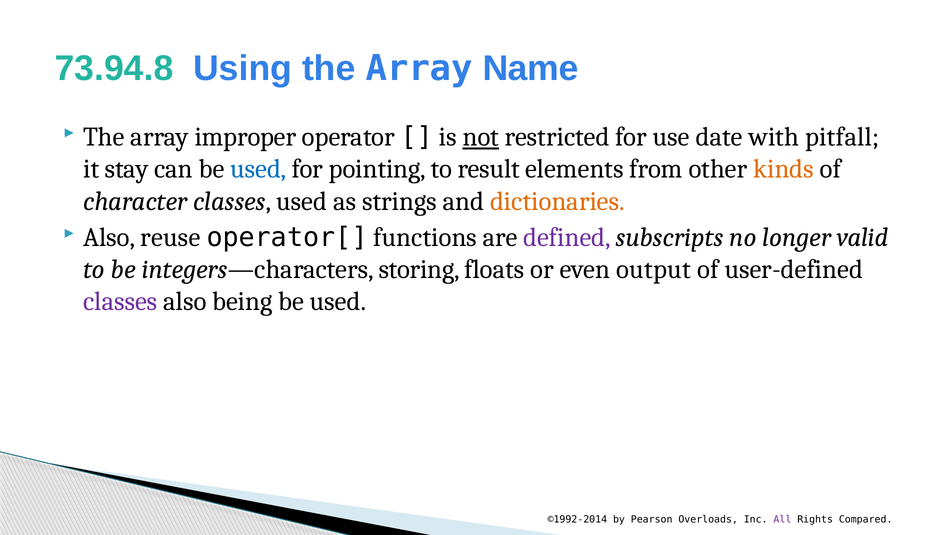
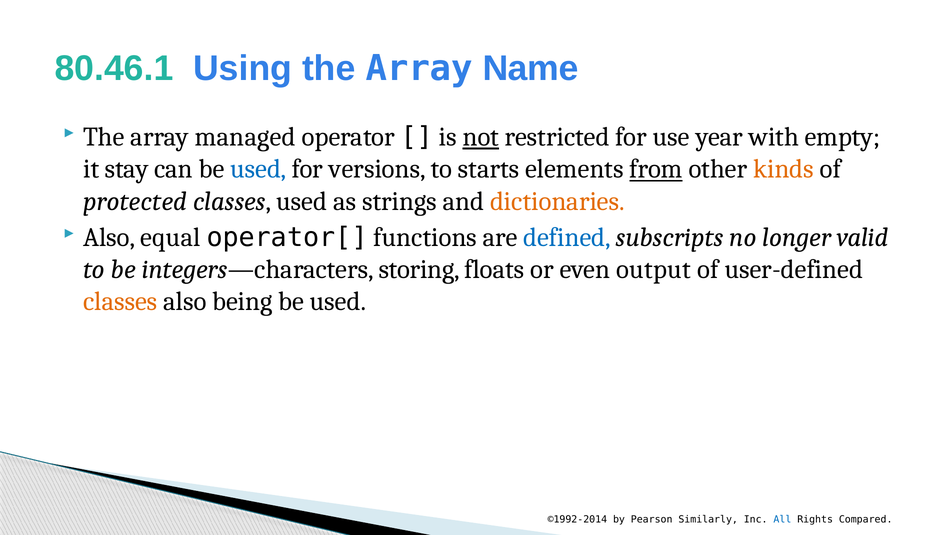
73.94.8: 73.94.8 -> 80.46.1
improper: improper -> managed
date: date -> year
pitfall: pitfall -> empty
pointing: pointing -> versions
result: result -> starts
from underline: none -> present
character: character -> protected
reuse: reuse -> equal
defined colour: purple -> blue
classes at (120, 302) colour: purple -> orange
Overloads: Overloads -> Similarly
All colour: purple -> blue
